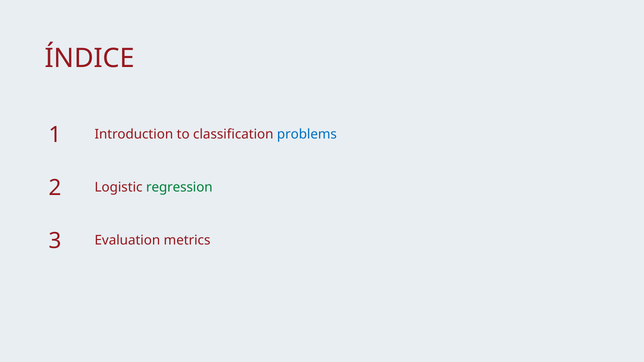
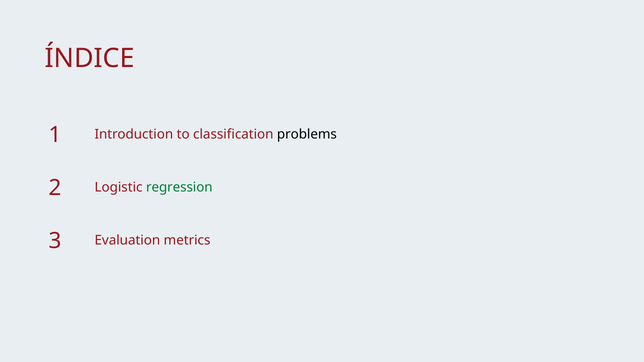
problems colour: blue -> black
